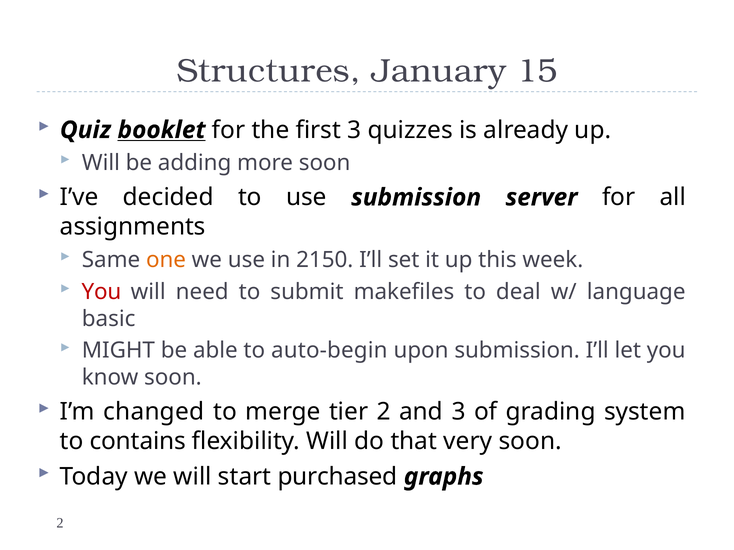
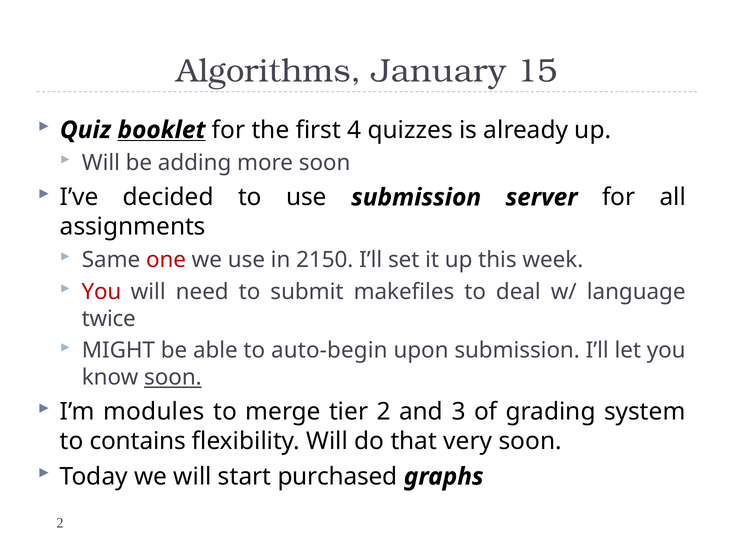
Structures: Structures -> Algorithms
first 3: 3 -> 4
one colour: orange -> red
basic: basic -> twice
soon at (173, 378) underline: none -> present
changed: changed -> modules
